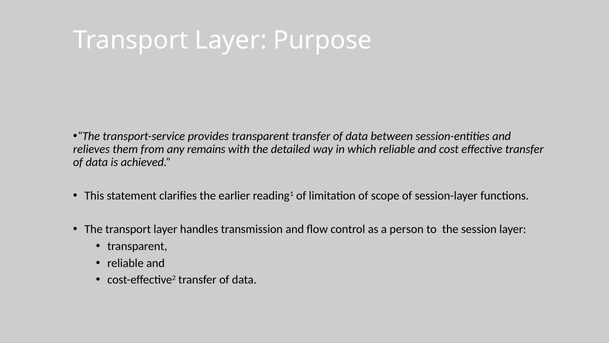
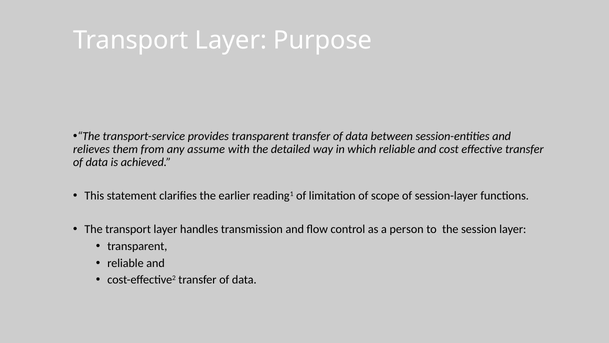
remains: remains -> assume
